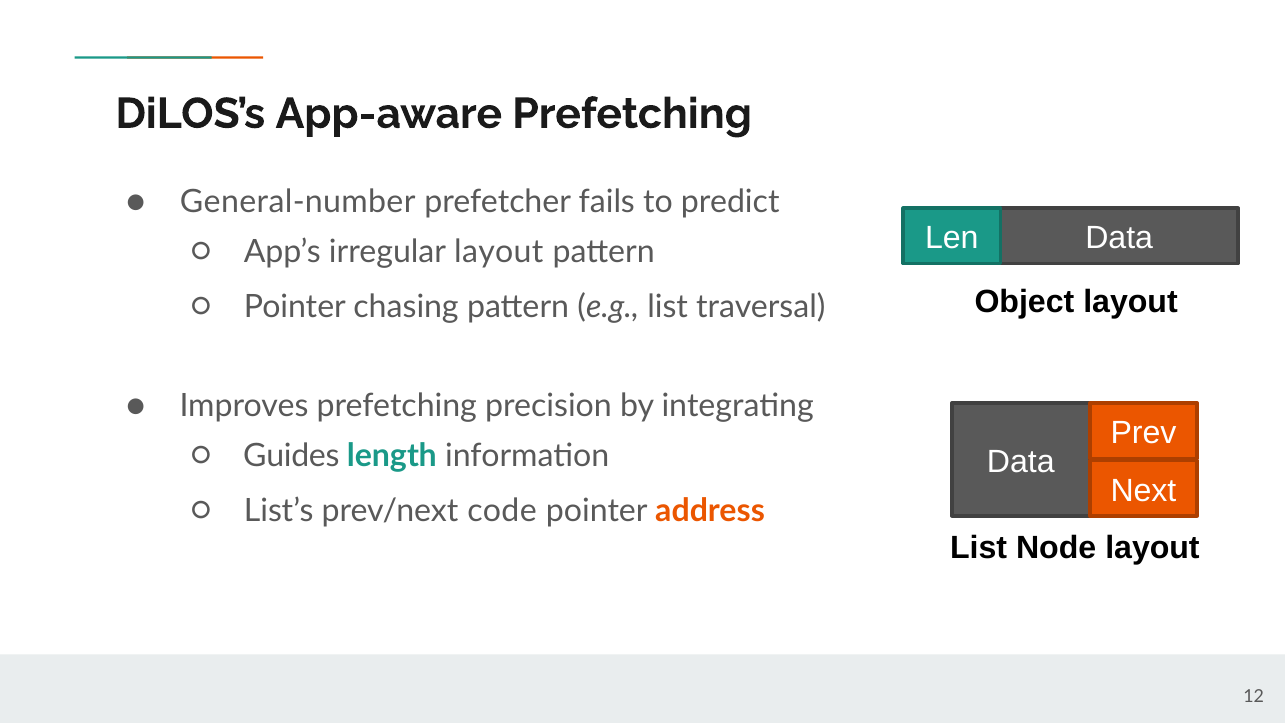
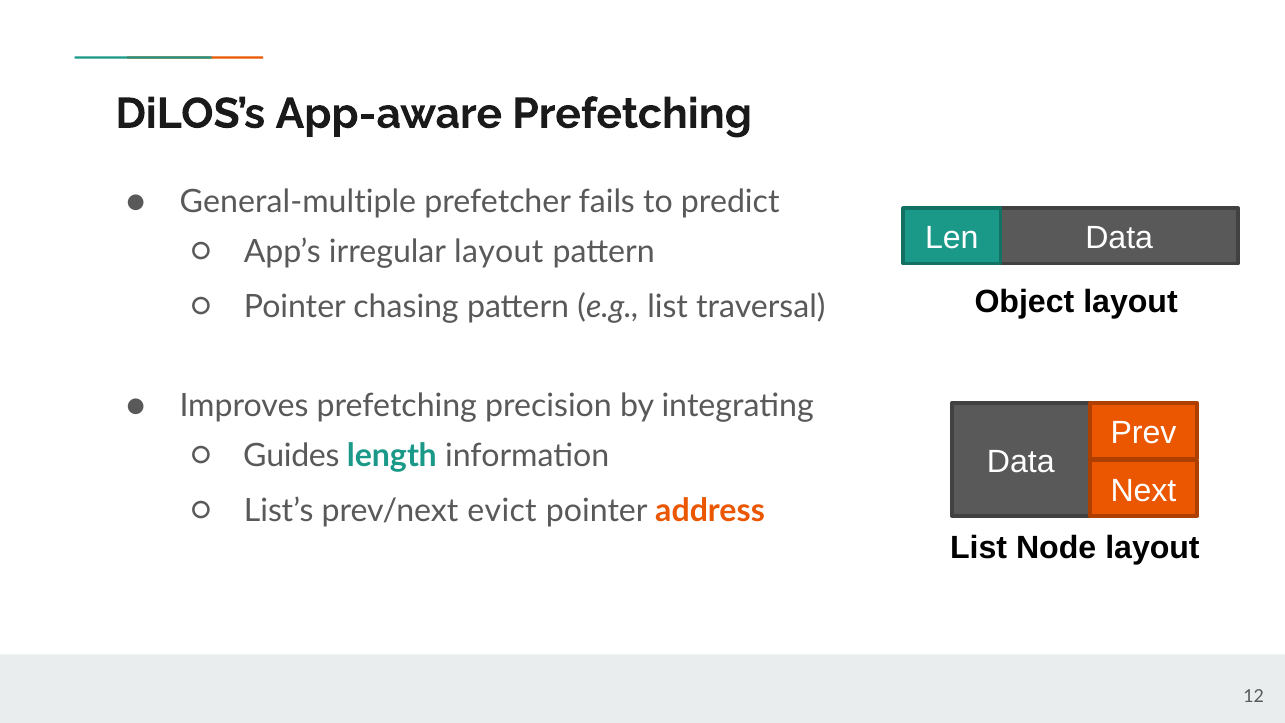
General-number: General-number -> General-multiple
code: code -> evict
